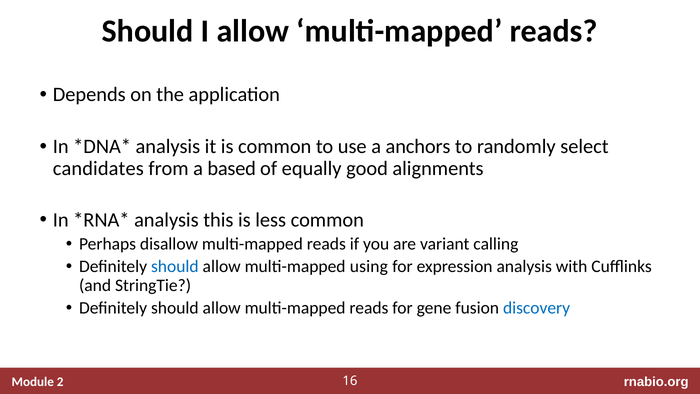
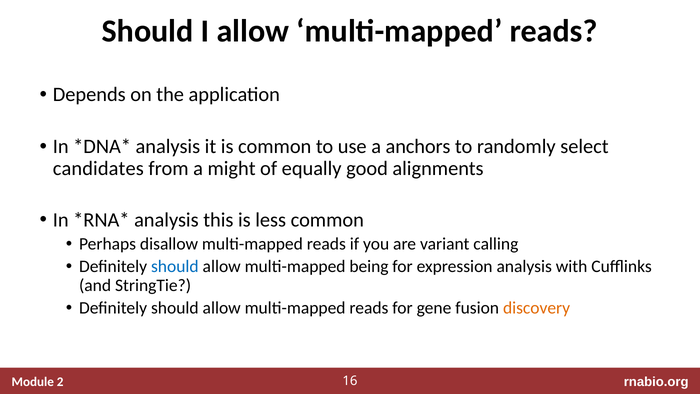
based: based -> might
using: using -> being
discovery colour: blue -> orange
